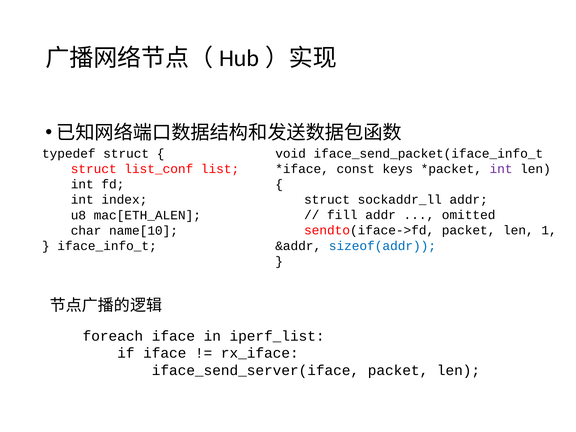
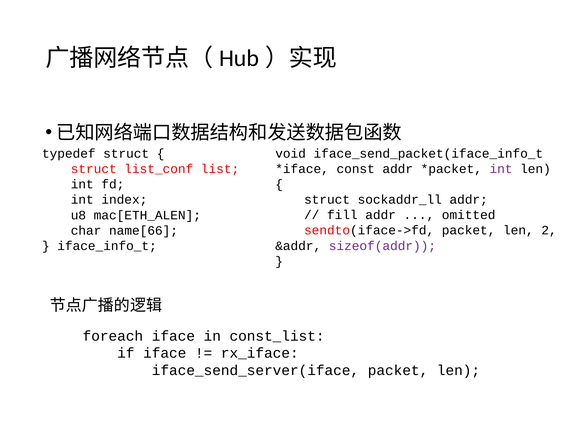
const keys: keys -> addr
1: 1 -> 2
name[10: name[10 -> name[66
sizeof(addr colour: blue -> purple
iperf_list: iperf_list -> const_list
